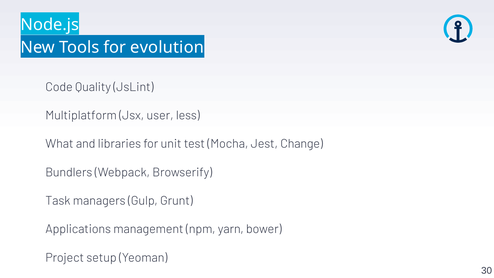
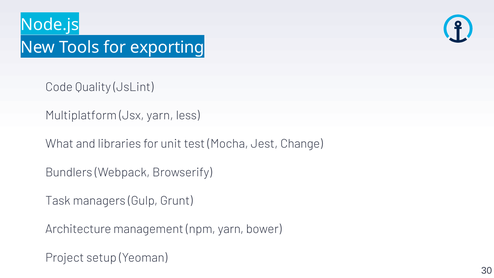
evolution: evolution -> exporting
Jsx user: user -> yarn
Applications: Applications -> Architecture
